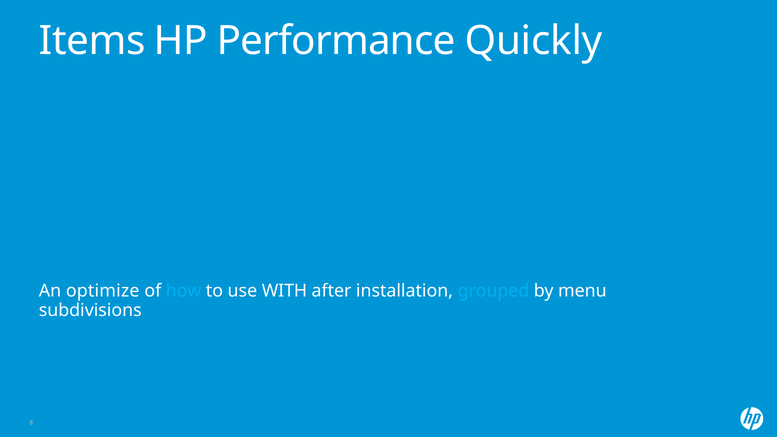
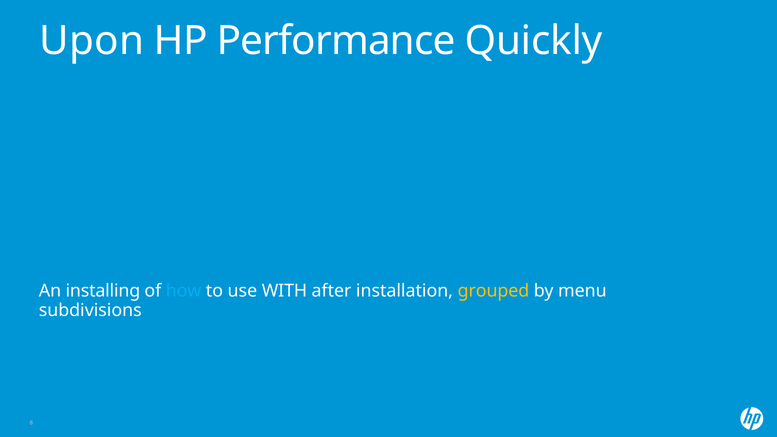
Items: Items -> Upon
optimize: optimize -> installing
grouped colour: light blue -> yellow
